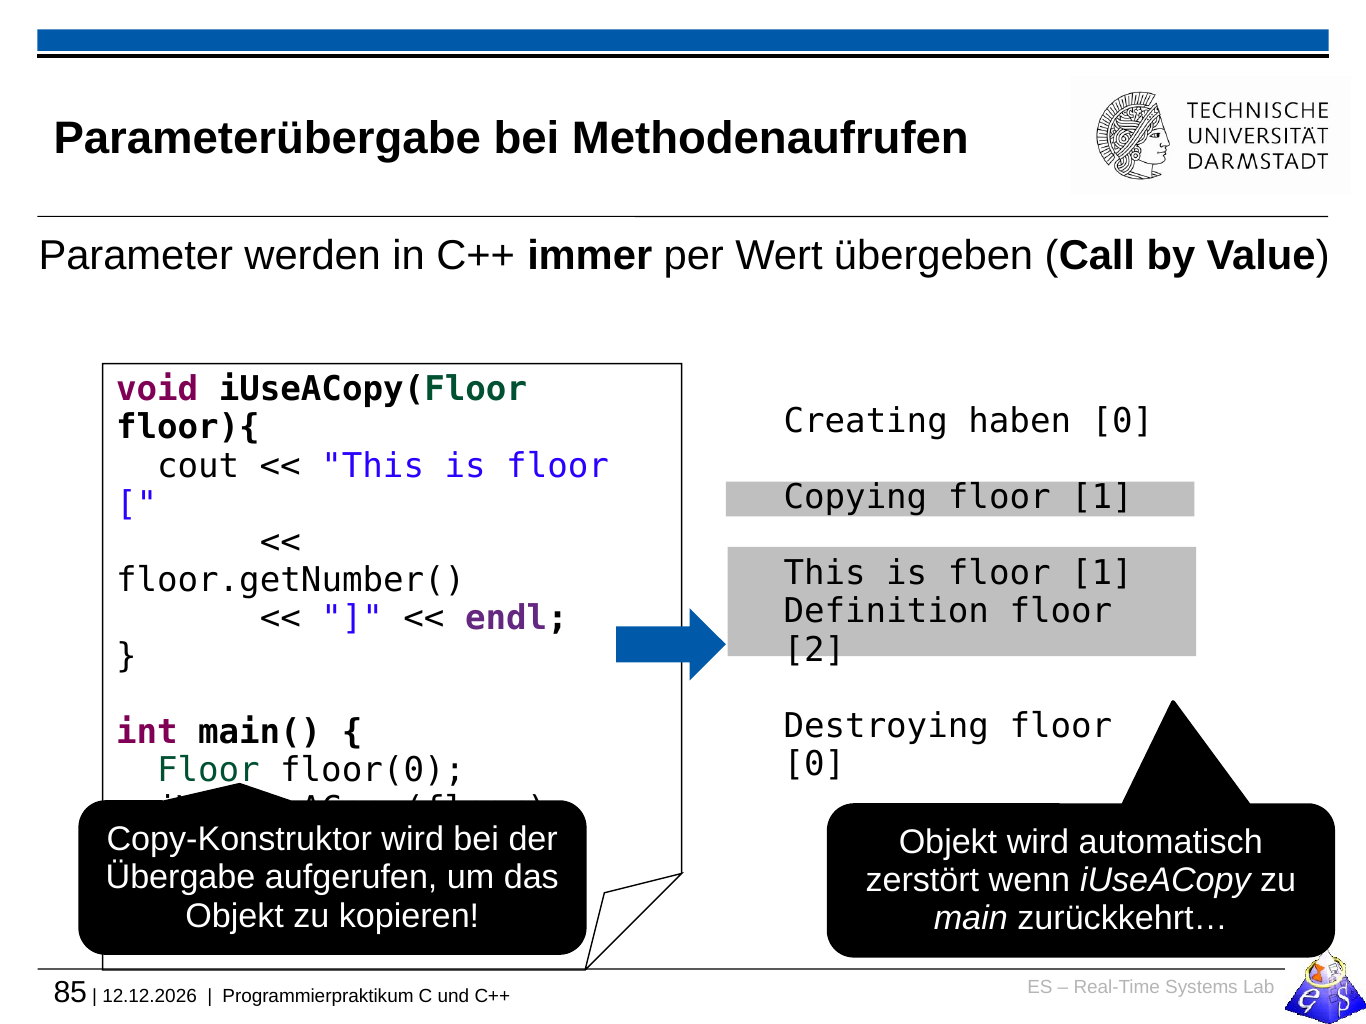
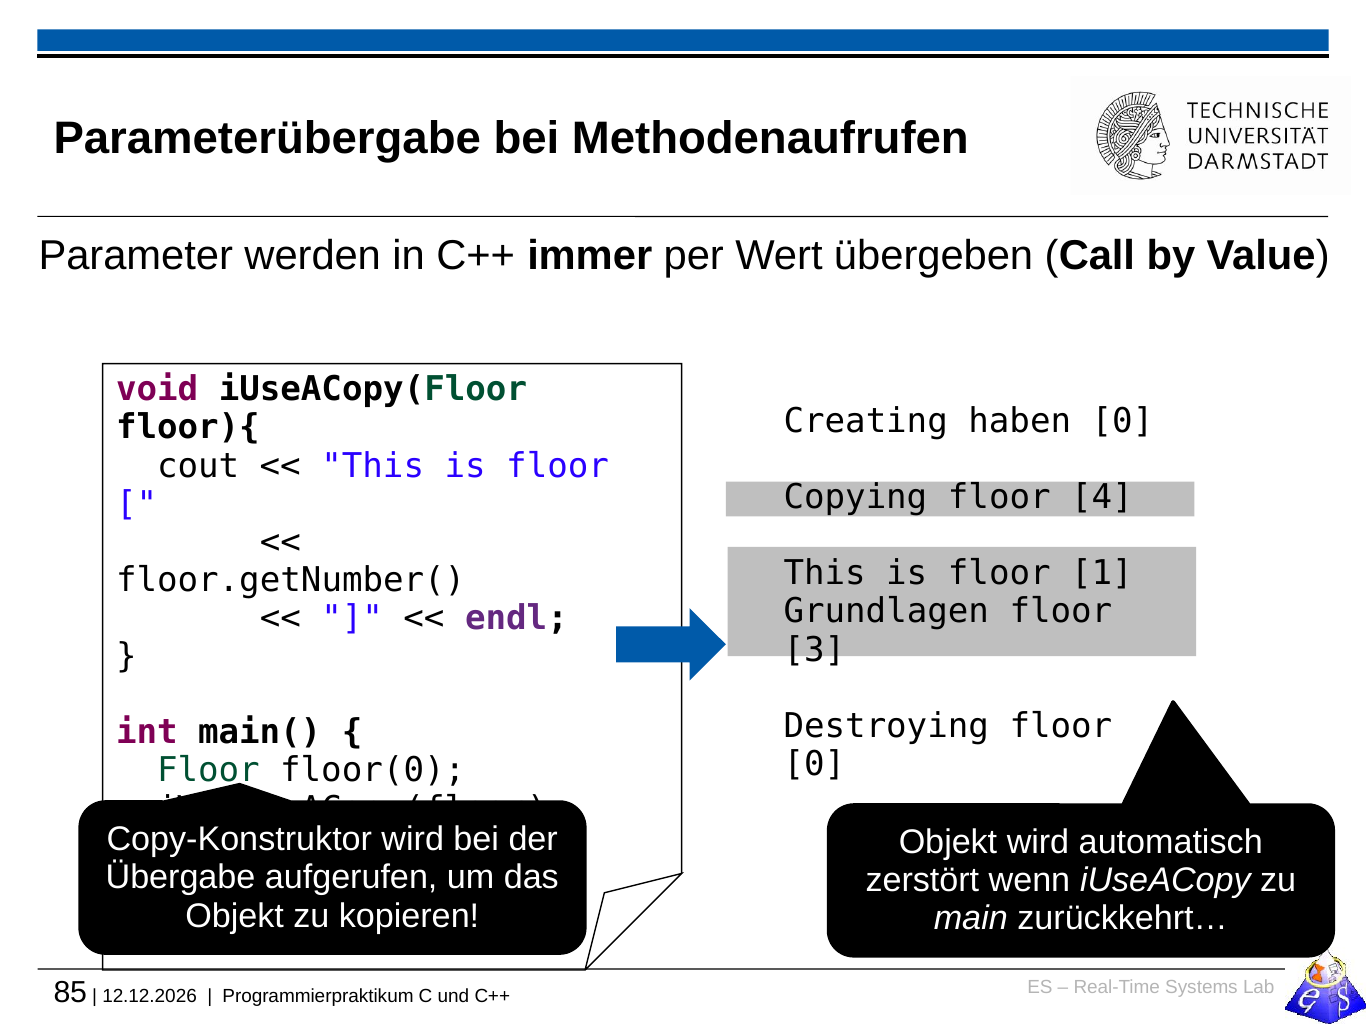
Copying floor 1: 1 -> 4
Definition: Definition -> Grundlagen
2: 2 -> 3
